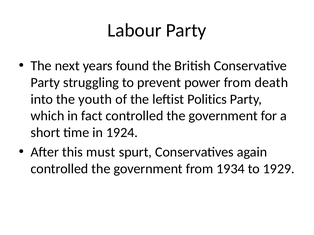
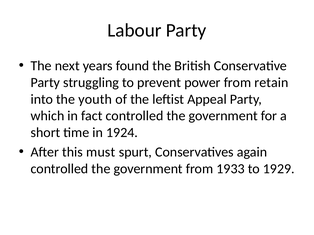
death: death -> retain
Politics: Politics -> Appeal
1934: 1934 -> 1933
